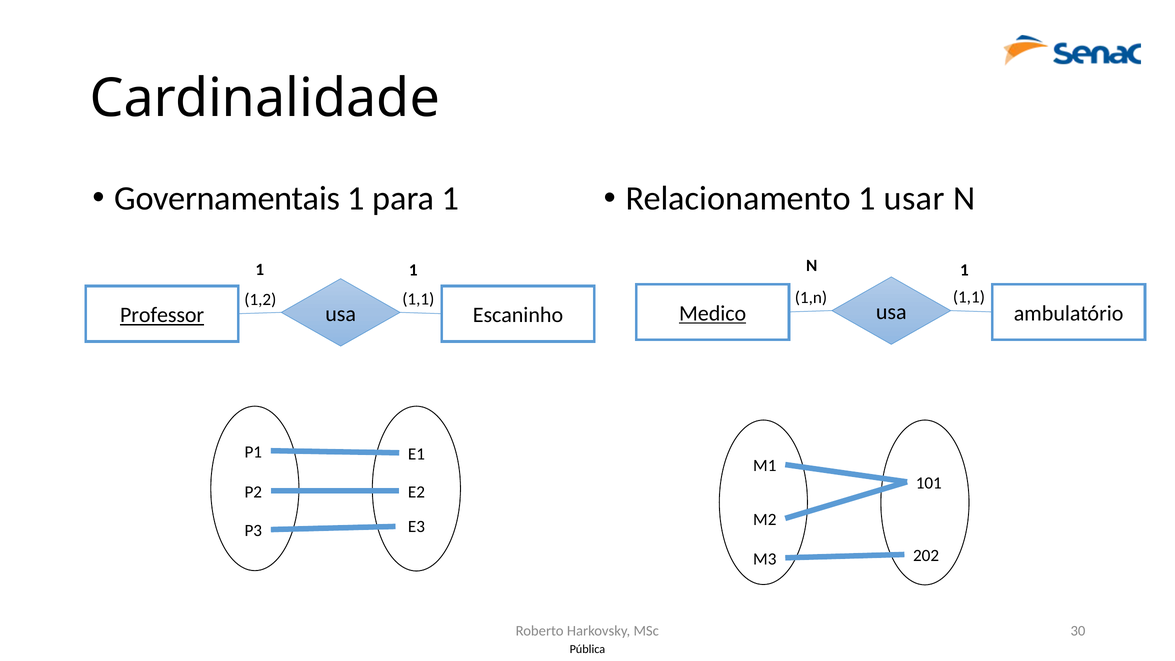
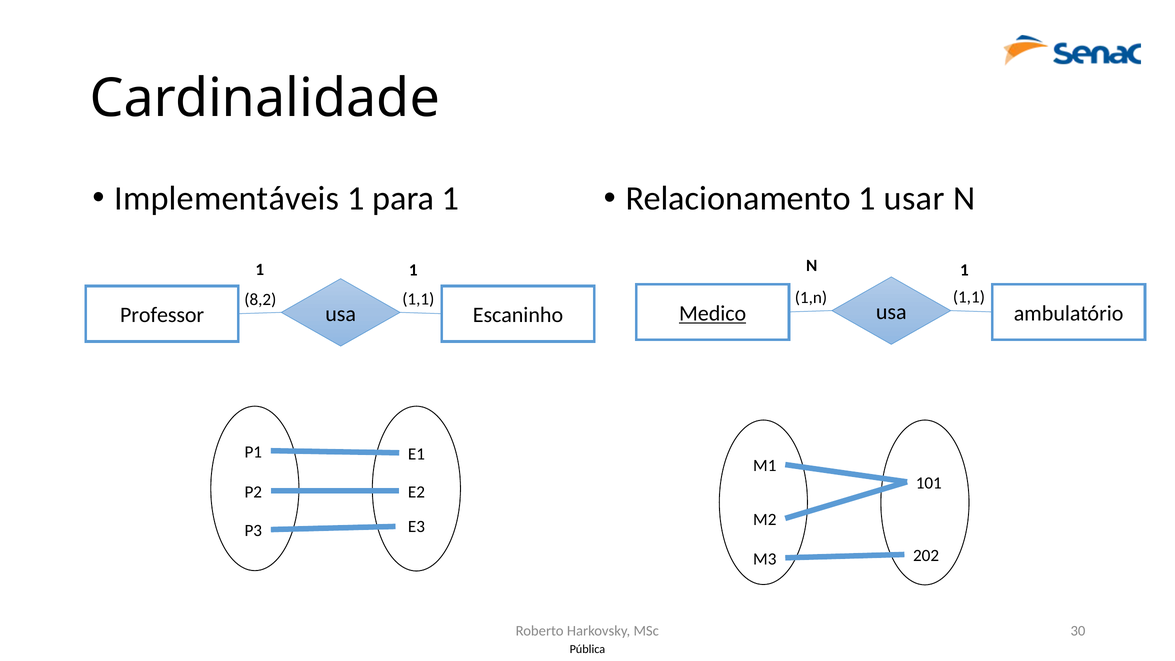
Governamentais: Governamentais -> Implementáveis
1,2: 1,2 -> 8,2
Professor underline: present -> none
